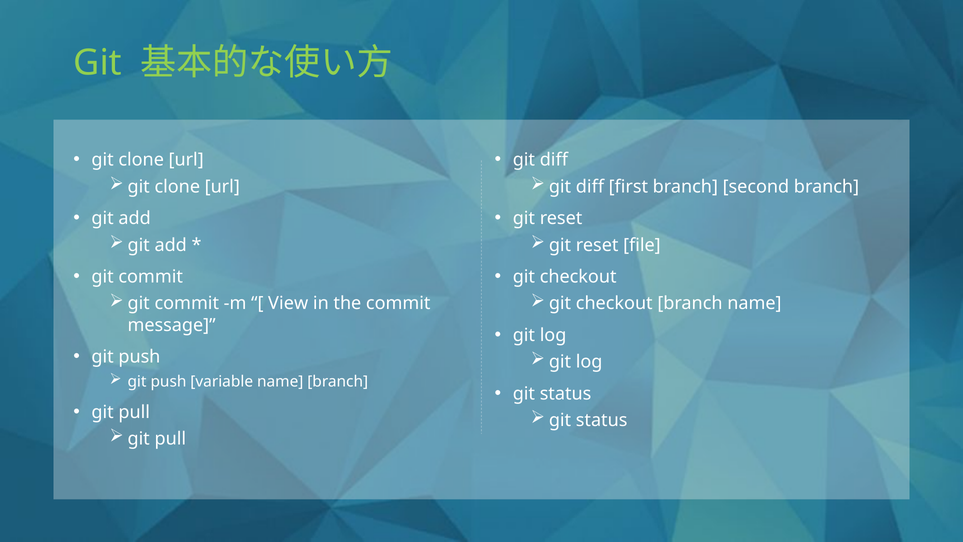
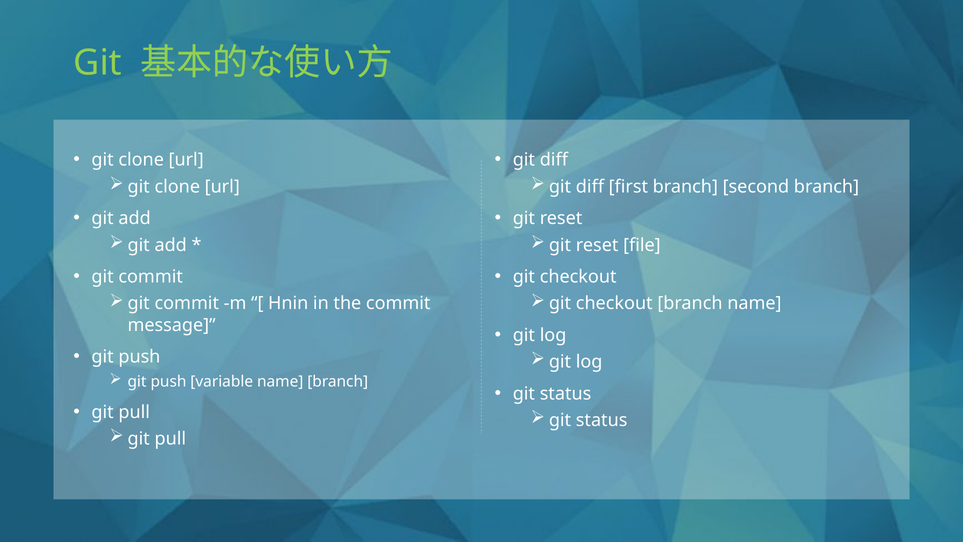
View: View -> Hnin
